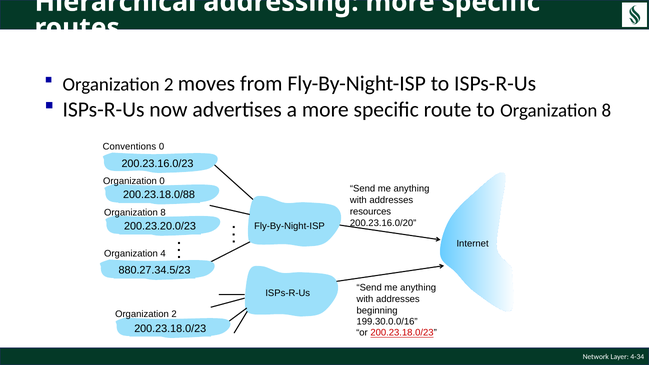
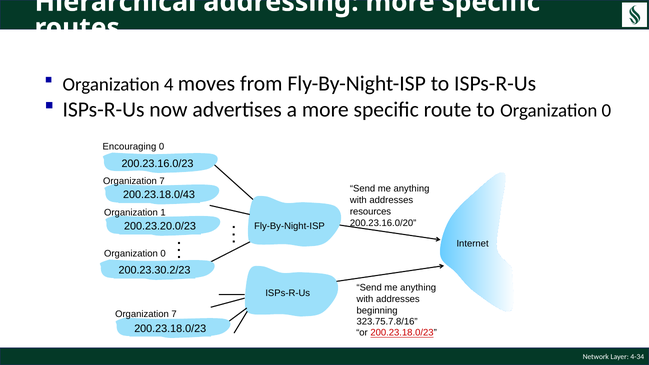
2 at (169, 85): 2 -> 4
to Organization 8: 8 -> 0
Conventions: Conventions -> Encouraging
0 at (162, 181): 0 -> 7
200.23.18.0/88: 200.23.18.0/88 -> 200.23.18.0/43
8 at (163, 213): 8 -> 1
4 at (163, 254): 4 -> 0
880.27.34.5/23: 880.27.34.5/23 -> 200.23.30.2/23
2 at (174, 314): 2 -> 7
199.30.0.0/16: 199.30.0.0/16 -> 323.75.7.8/16
